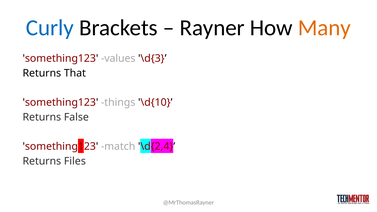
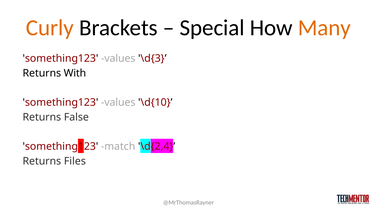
Curly colour: blue -> orange
Rayner: Rayner -> Special
That: That -> With
things at (118, 102): things -> values
